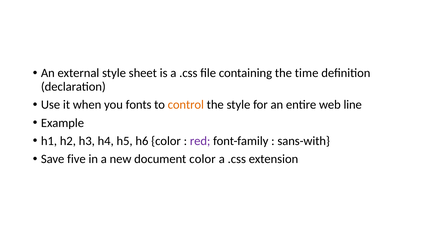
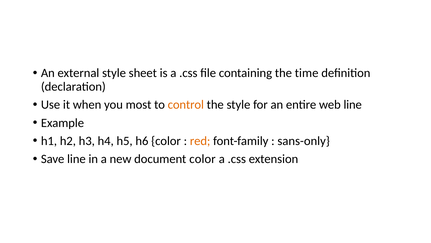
fonts: fonts -> most
red colour: purple -> orange
sans-with: sans-with -> sans-only
Save five: five -> line
